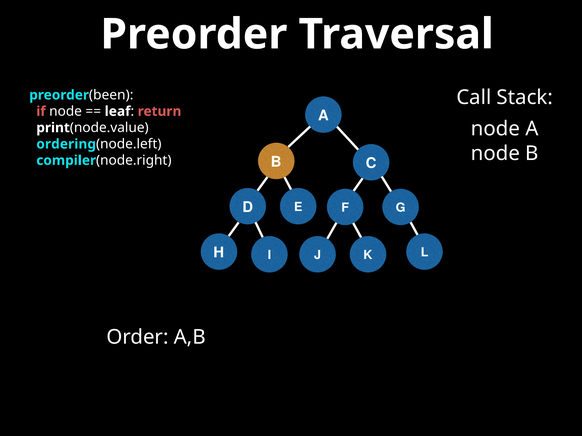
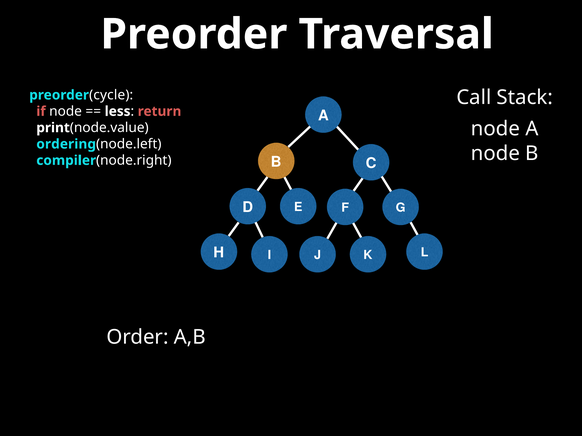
been: been -> cycle
leaf: leaf -> less
